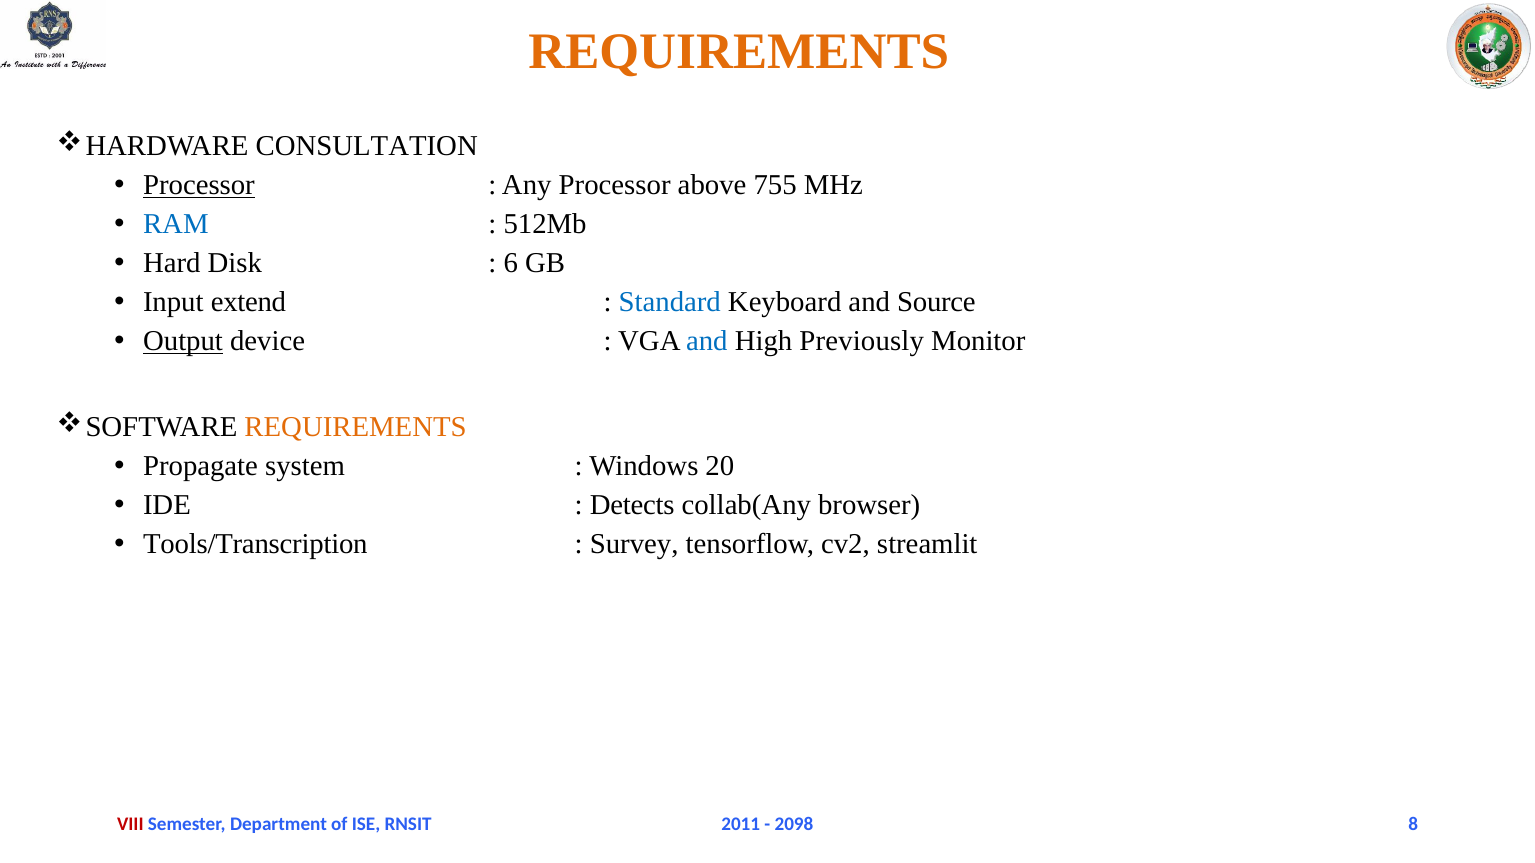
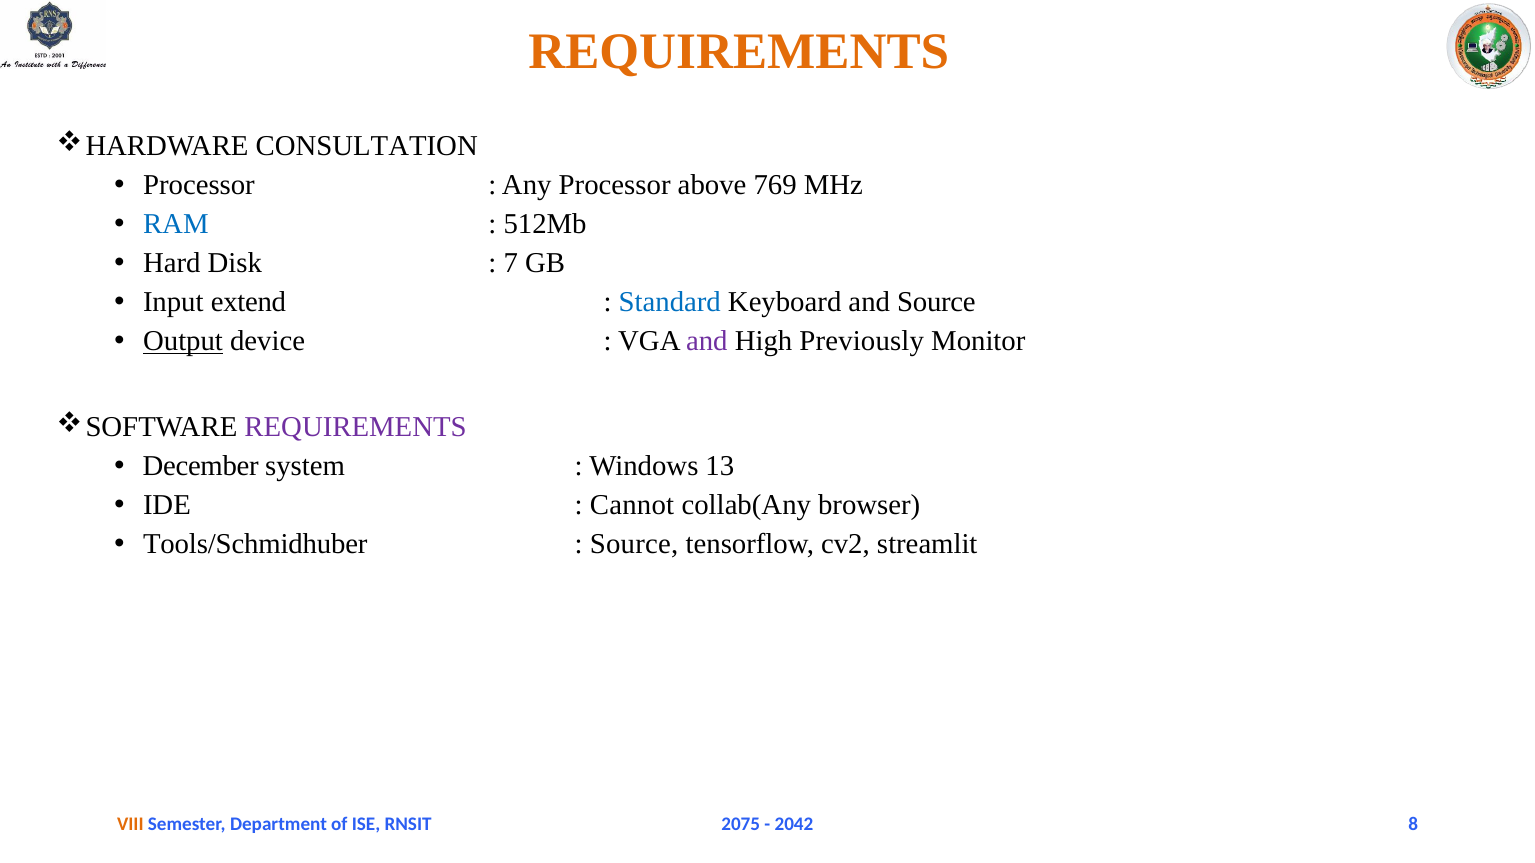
Processor at (199, 185) underline: present -> none
755: 755 -> 769
6: 6 -> 7
and at (707, 341) colour: blue -> purple
REQUIREMENTS at (356, 428) colour: orange -> purple
Propagate: Propagate -> December
20: 20 -> 13
Detects: Detects -> Cannot
Tools/Transcription: Tools/Transcription -> Tools/Schmidhuber
Survey at (634, 545): Survey -> Source
2011: 2011 -> 2075
2098: 2098 -> 2042
VIII colour: red -> orange
